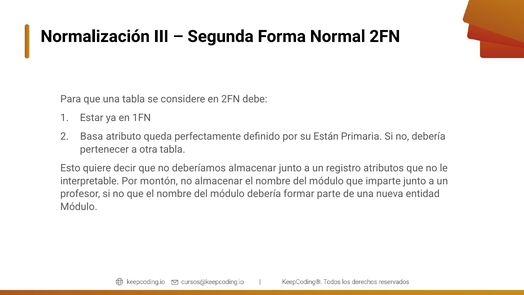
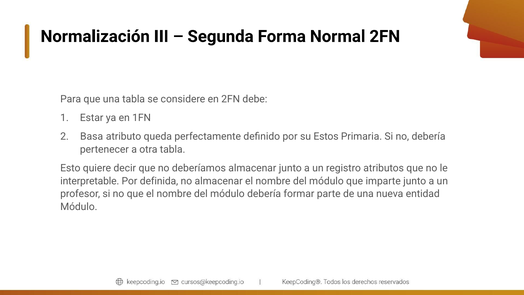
Están: Están -> Estos
montón: montón -> definida
